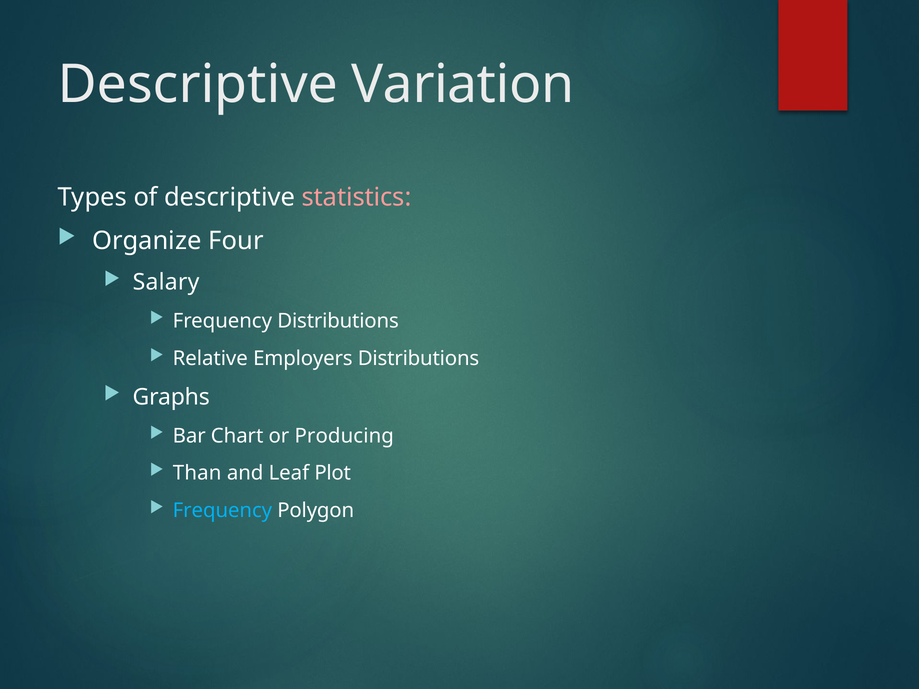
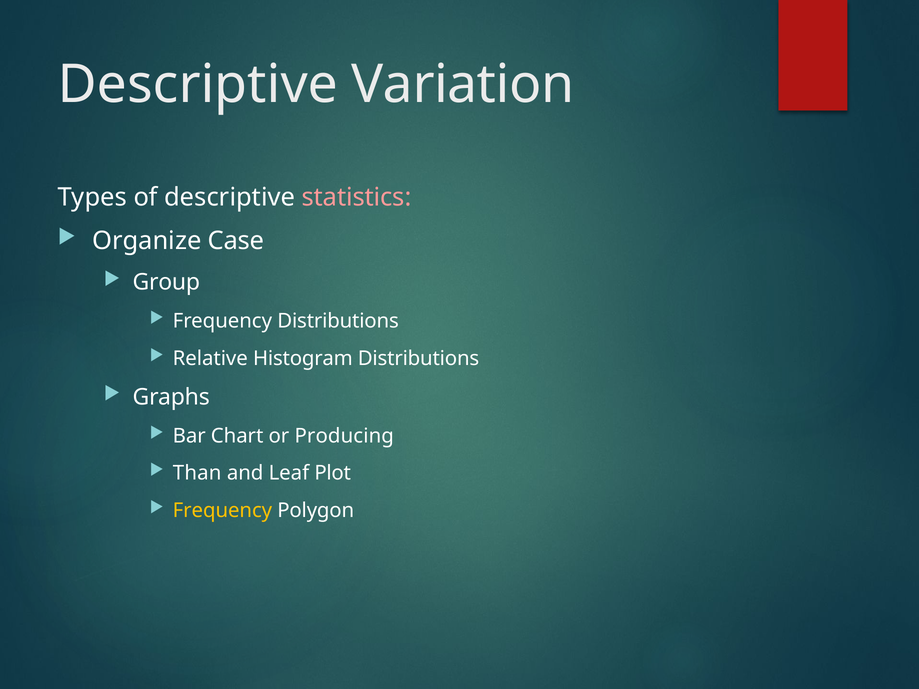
Four: Four -> Case
Salary: Salary -> Group
Employers: Employers -> Histogram
Frequency at (222, 511) colour: light blue -> yellow
